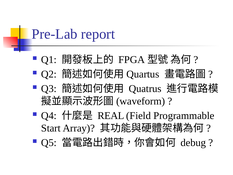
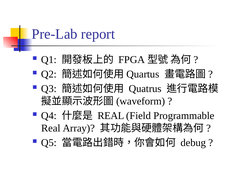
Start at (51, 128): Start -> Real
